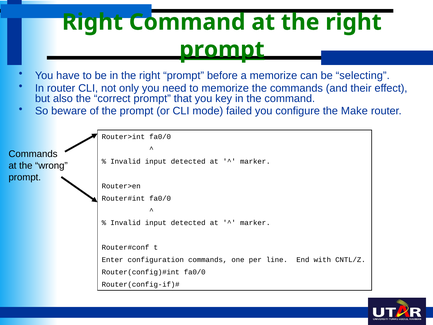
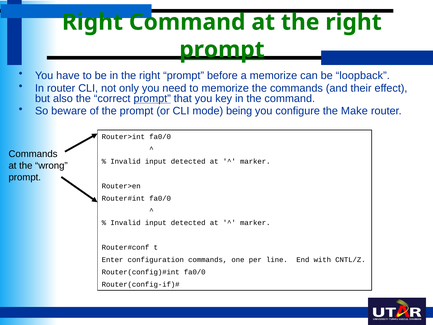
selecting: selecting -> loopback
prompt at (152, 98) underline: none -> present
failed: failed -> being
